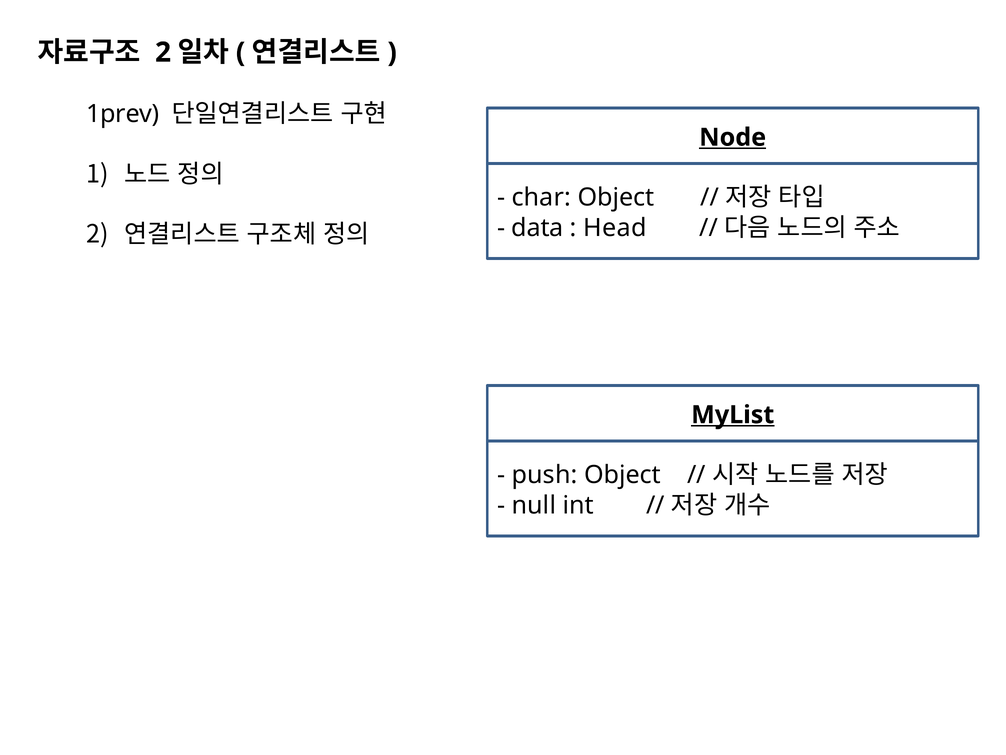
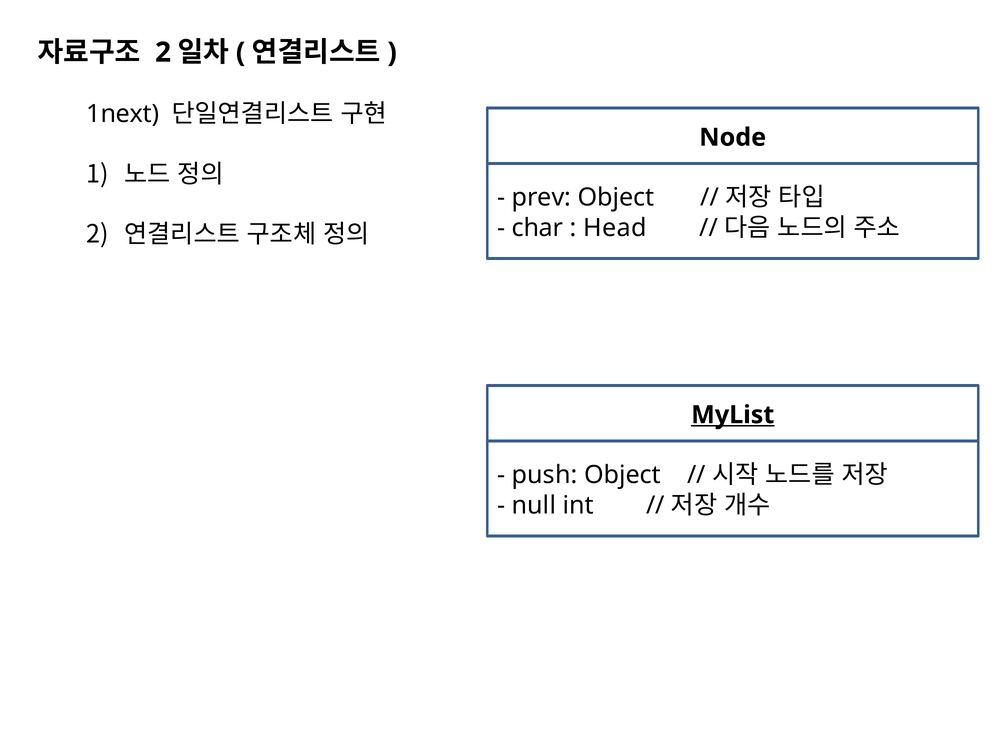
1prev: 1prev -> 1next
Node underline: present -> none
char: char -> prev
data: data -> char
